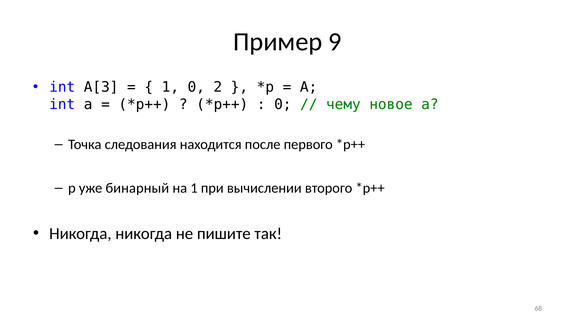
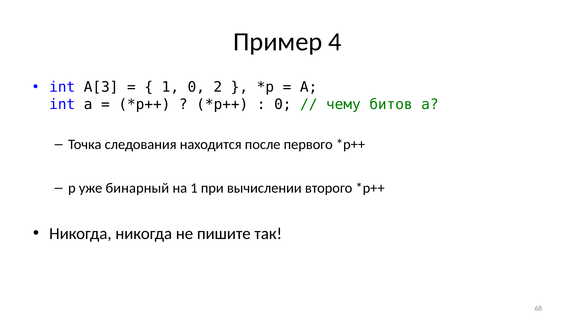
9: 9 -> 4
новое: новое -> битов
